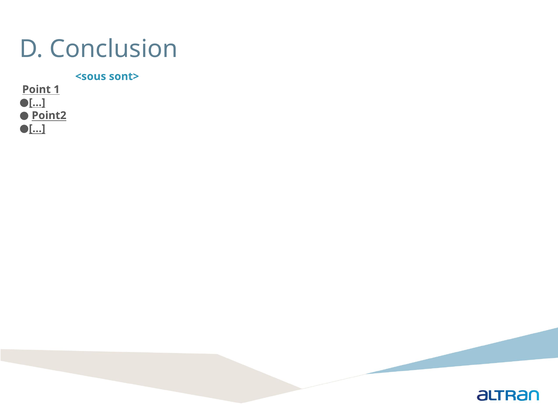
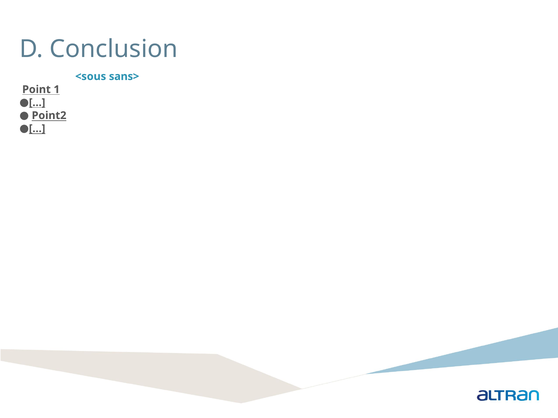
sont>: sont> -> sans>
